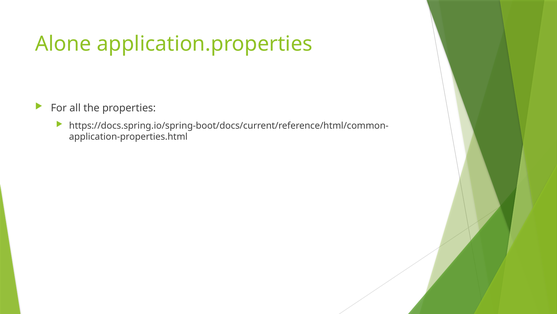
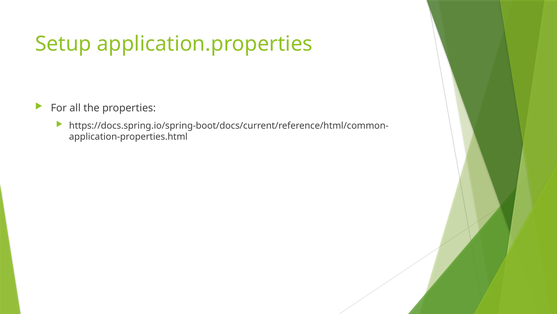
Alone: Alone -> Setup
